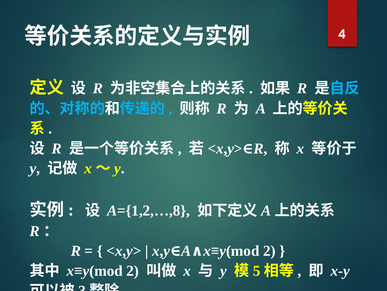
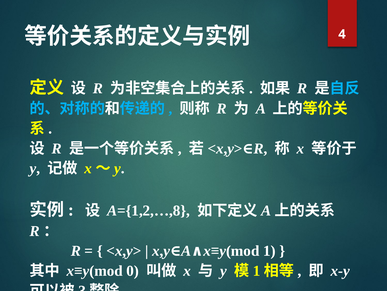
x,y∈A∧x≡y(mod 2: 2 -> 1
x≡y(mod 2: 2 -> 0
5 at (257, 270): 5 -> 1
